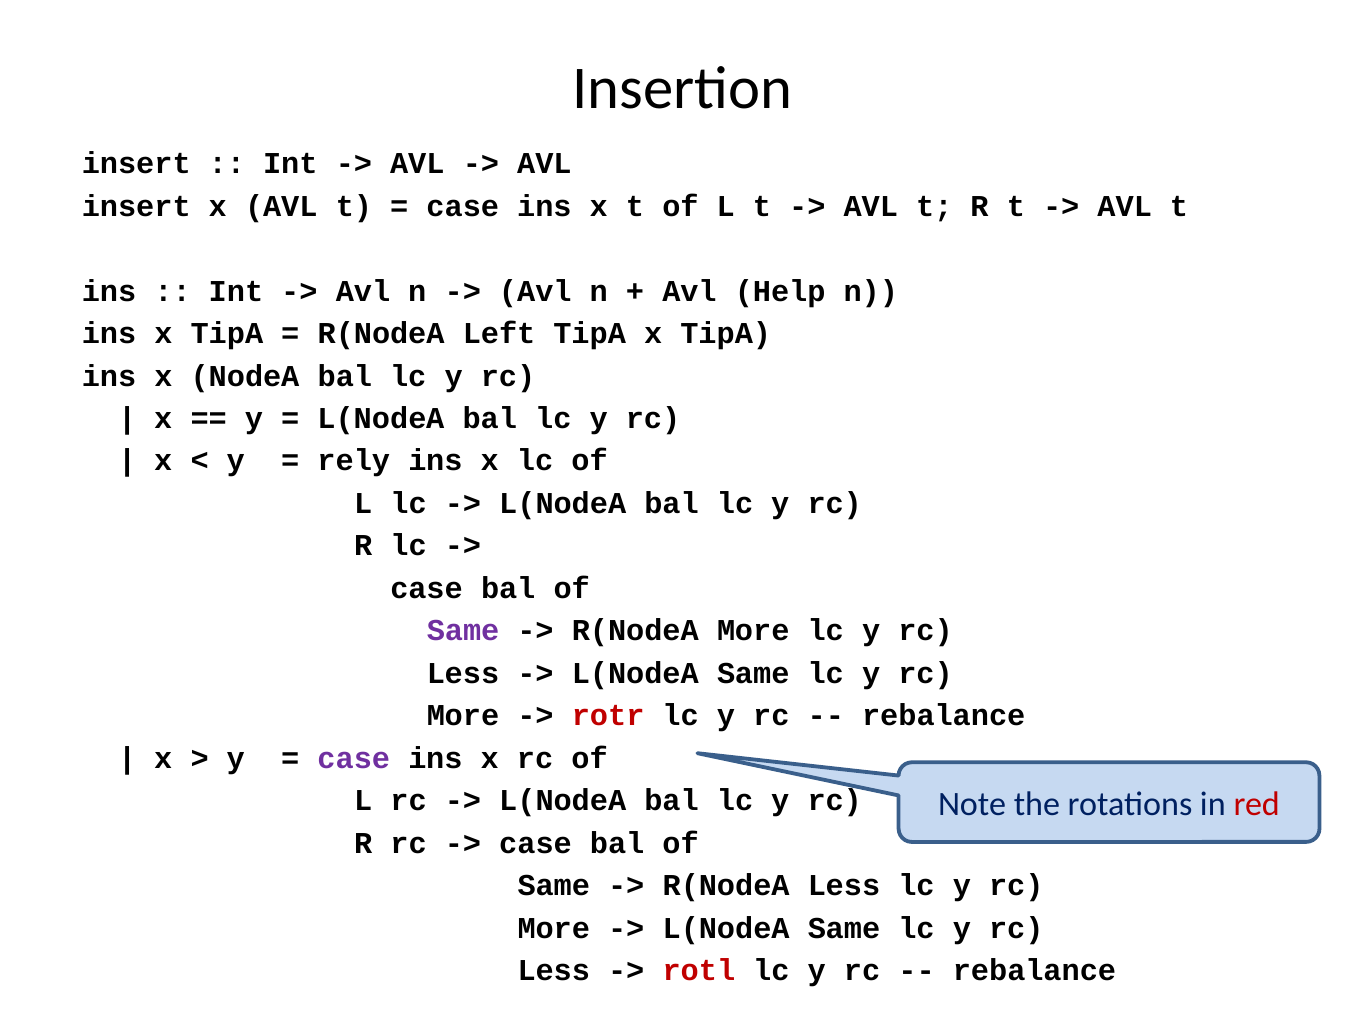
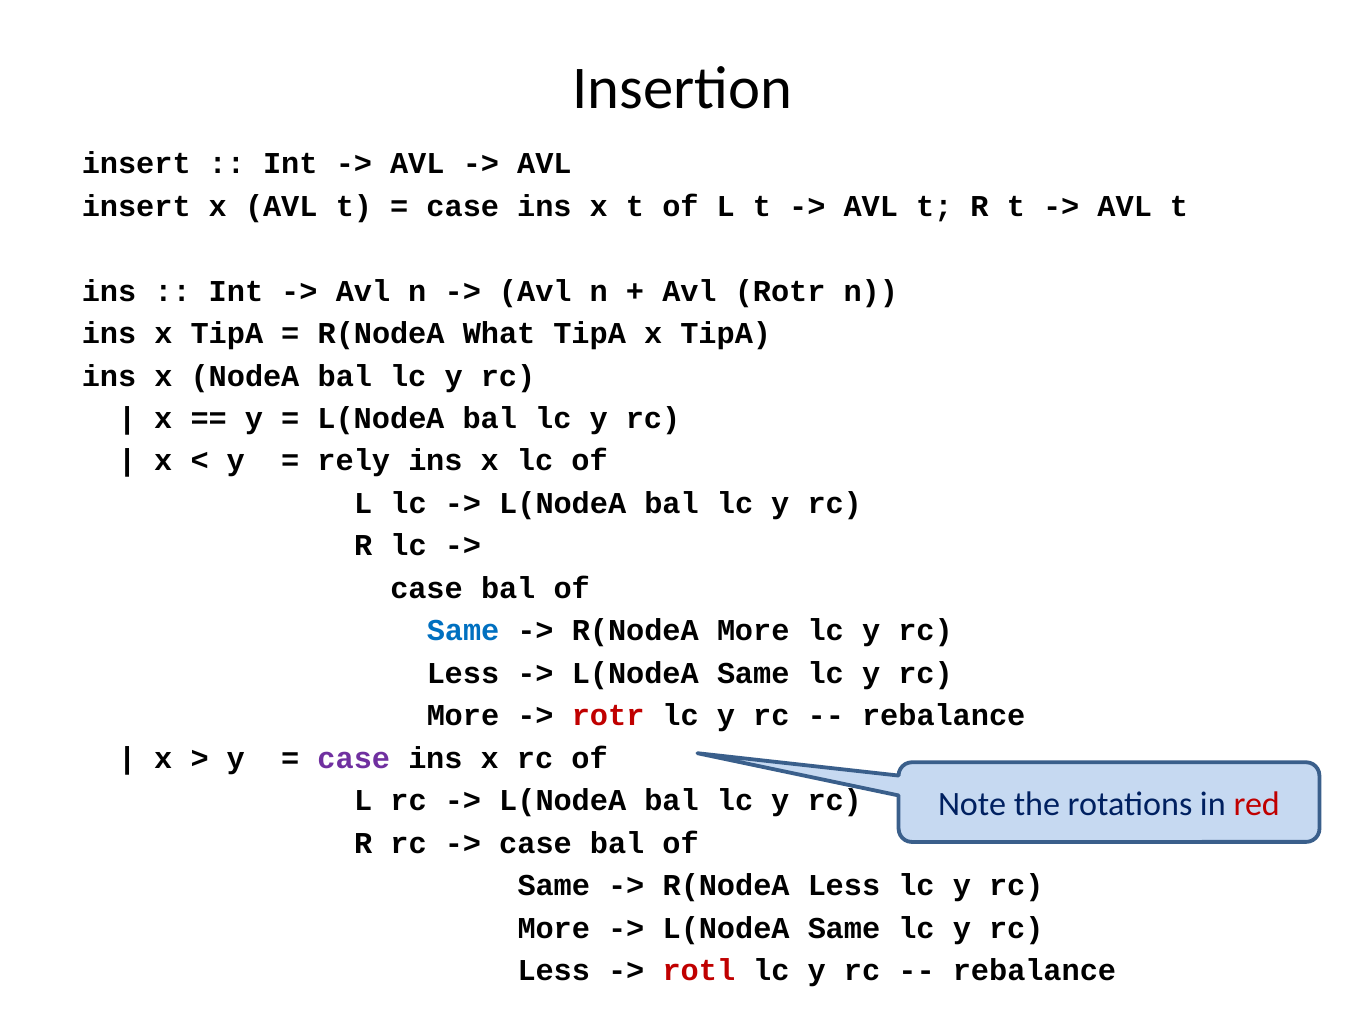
Avl Help: Help -> Rotr
Left: Left -> What
Same at (463, 631) colour: purple -> blue
